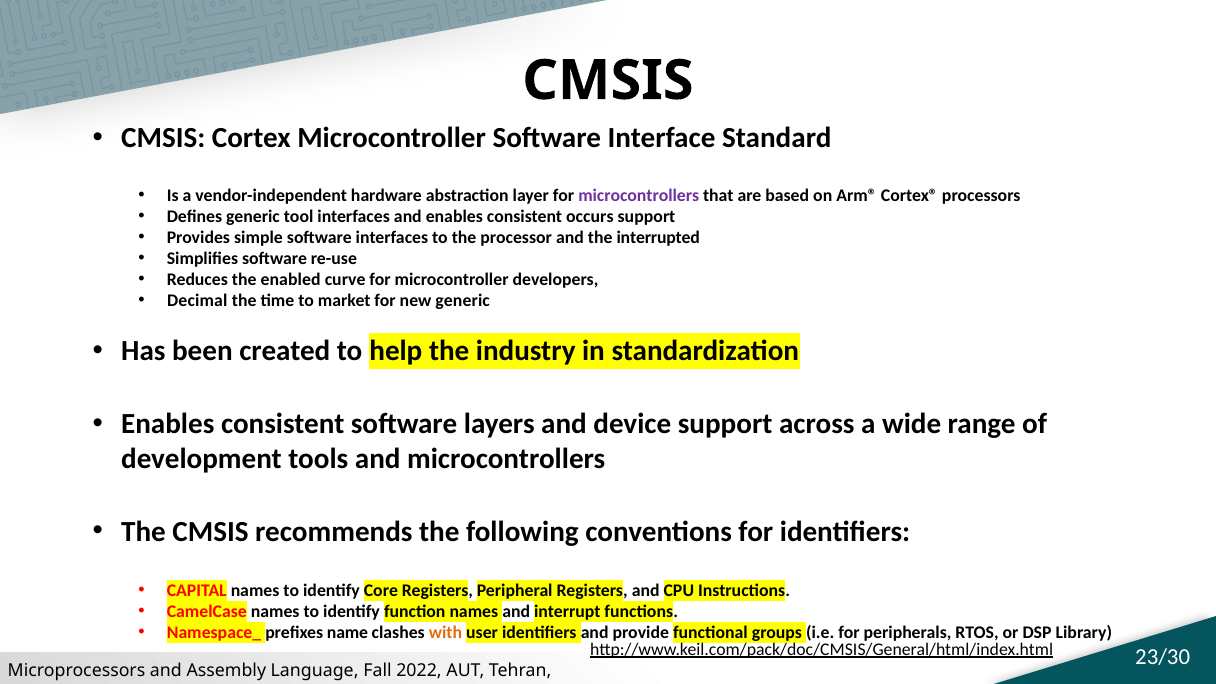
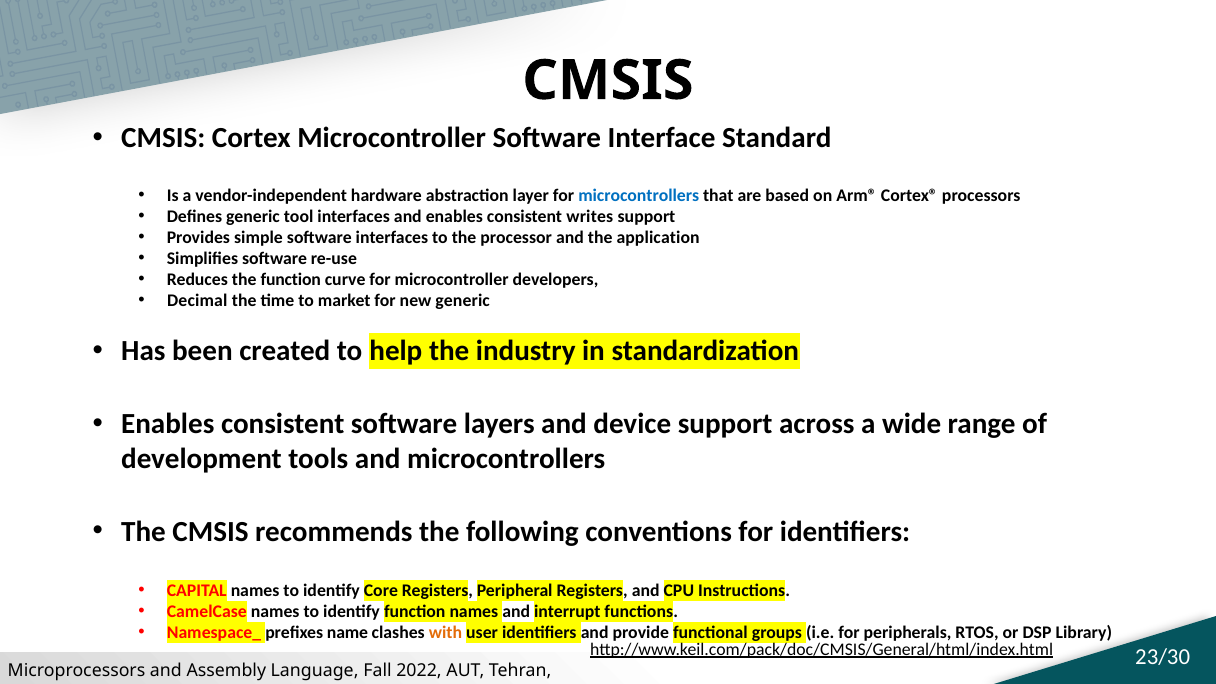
microcontrollers at (639, 195) colour: purple -> blue
occurs: occurs -> writes
interrupted: interrupted -> application
the enabled: enabled -> function
